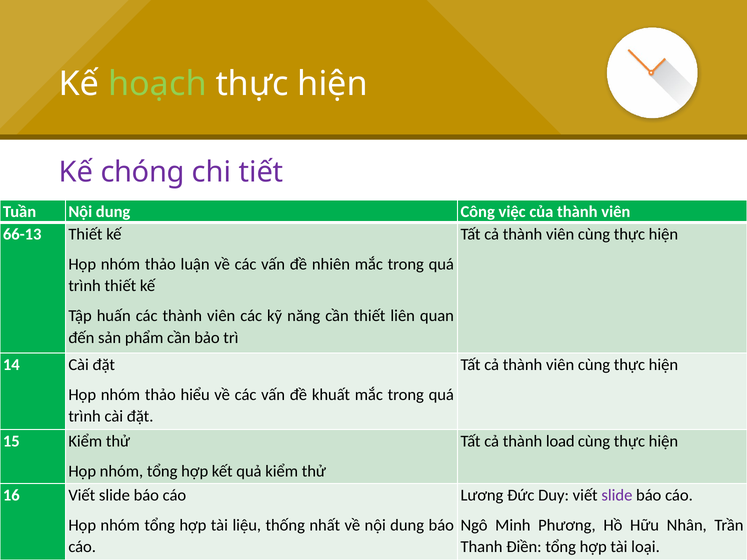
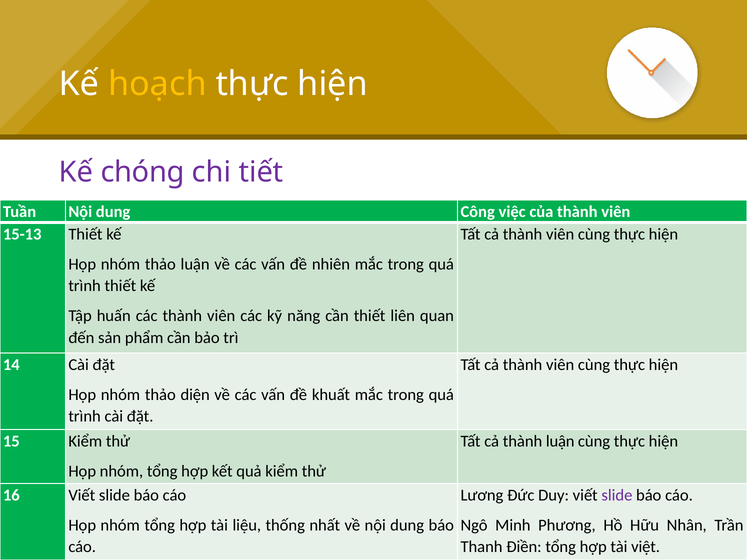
hoạch colour: light green -> yellow
66-13: 66-13 -> 15-13
hiểu: hiểu -> diện
thành load: load -> luận
loại: loại -> việt
